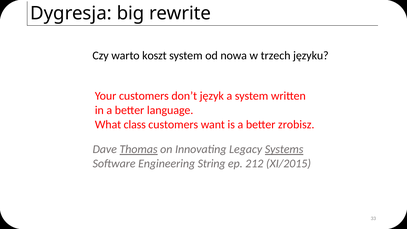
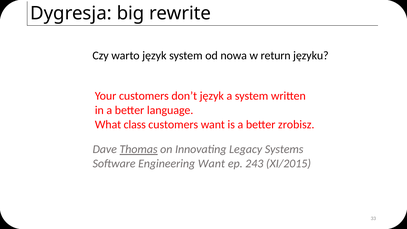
warto koszt: koszt -> język
trzech: trzech -> return
Systems underline: present -> none
Engineering String: String -> Want
212: 212 -> 243
